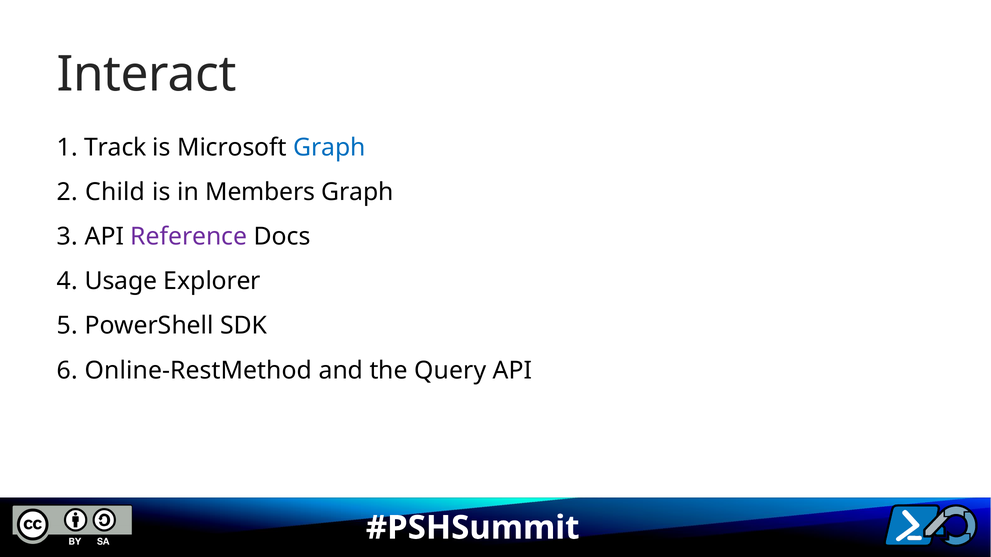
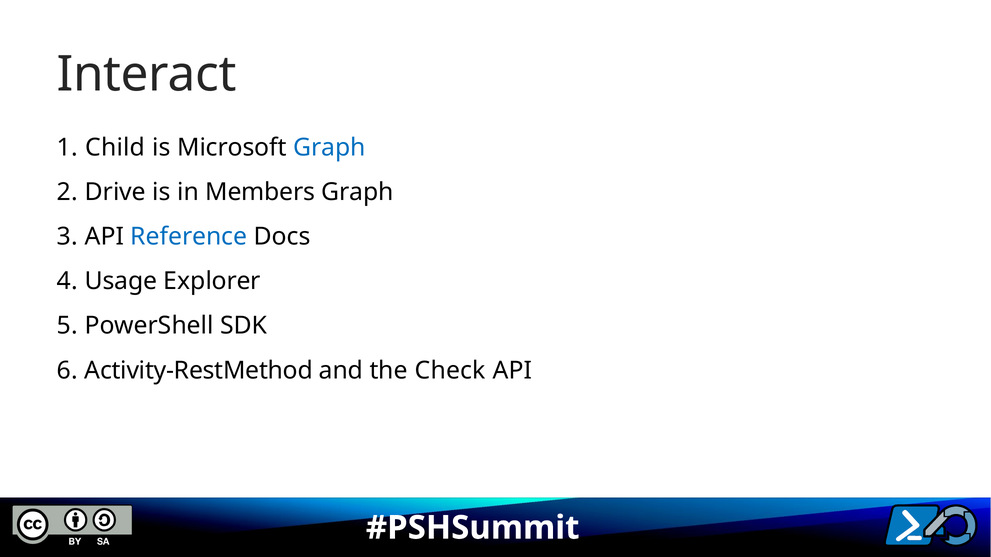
Track: Track -> Child
Child: Child -> Drive
Reference colour: purple -> blue
Online-RestMethod: Online-RestMethod -> Activity-RestMethod
Query: Query -> Check
